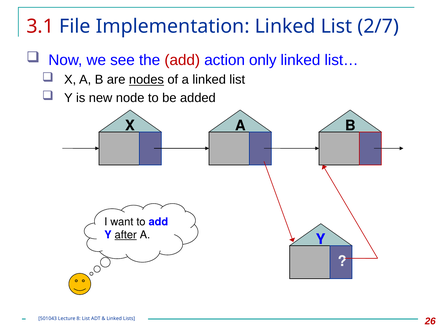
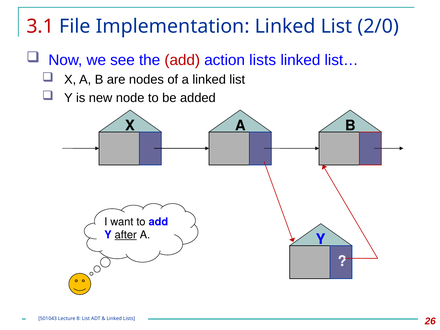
2/7: 2/7 -> 2/0
action only: only -> lists
nodes underline: present -> none
